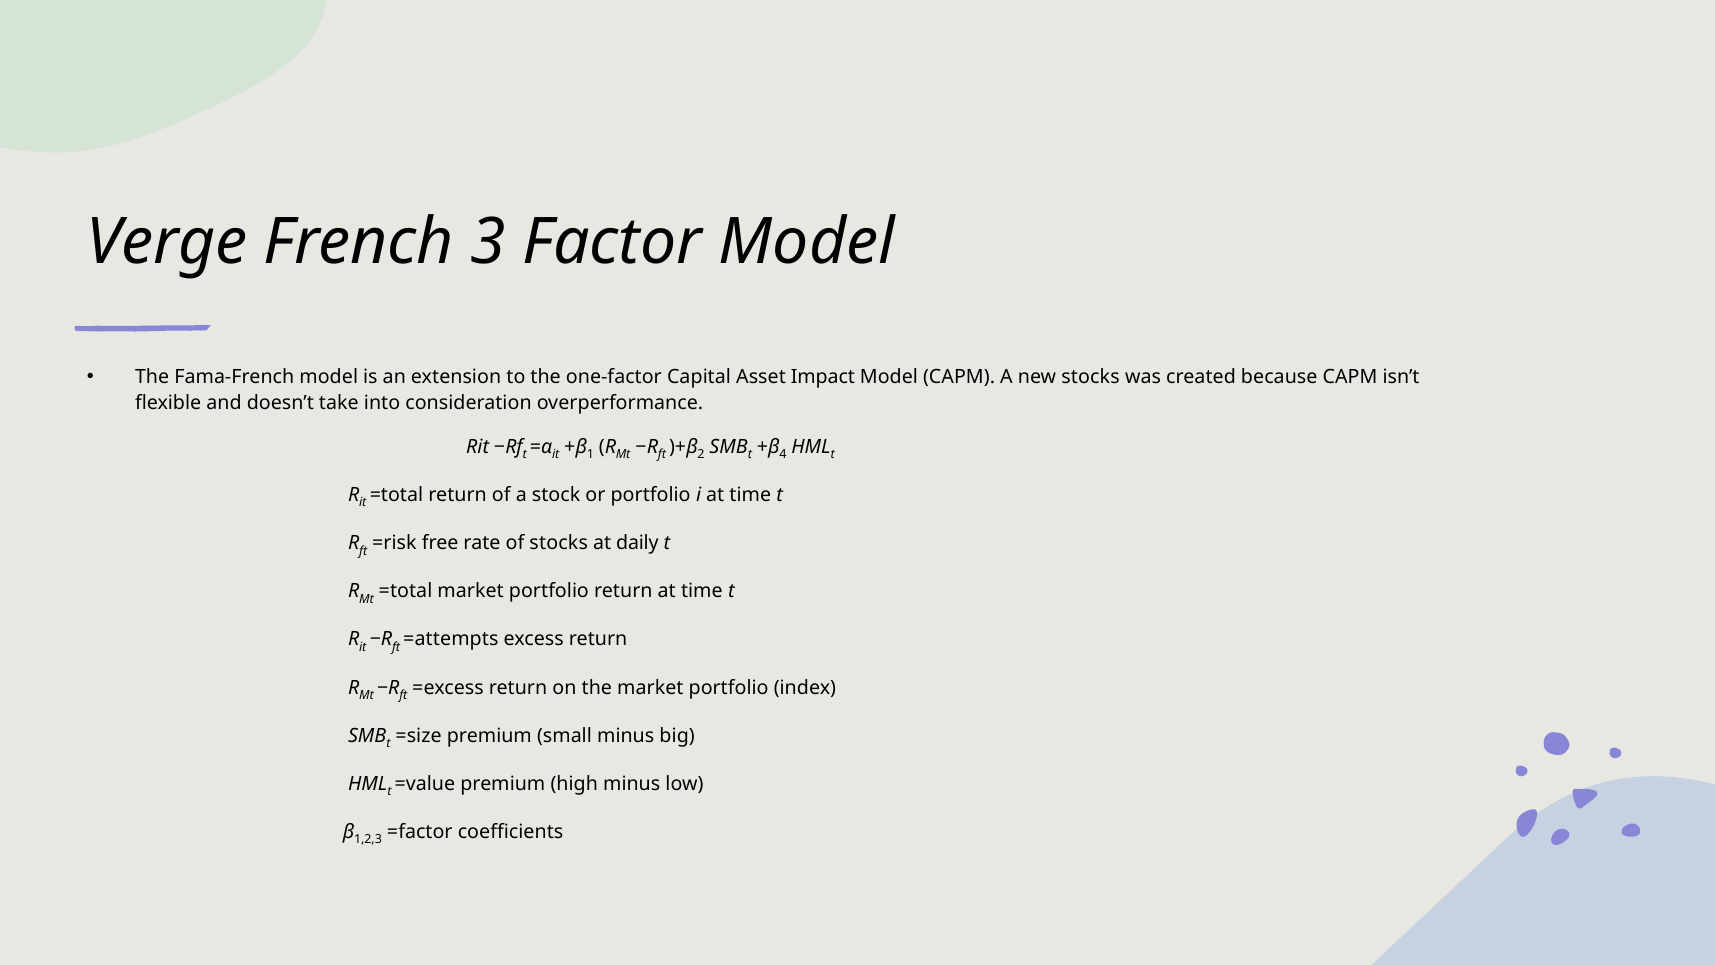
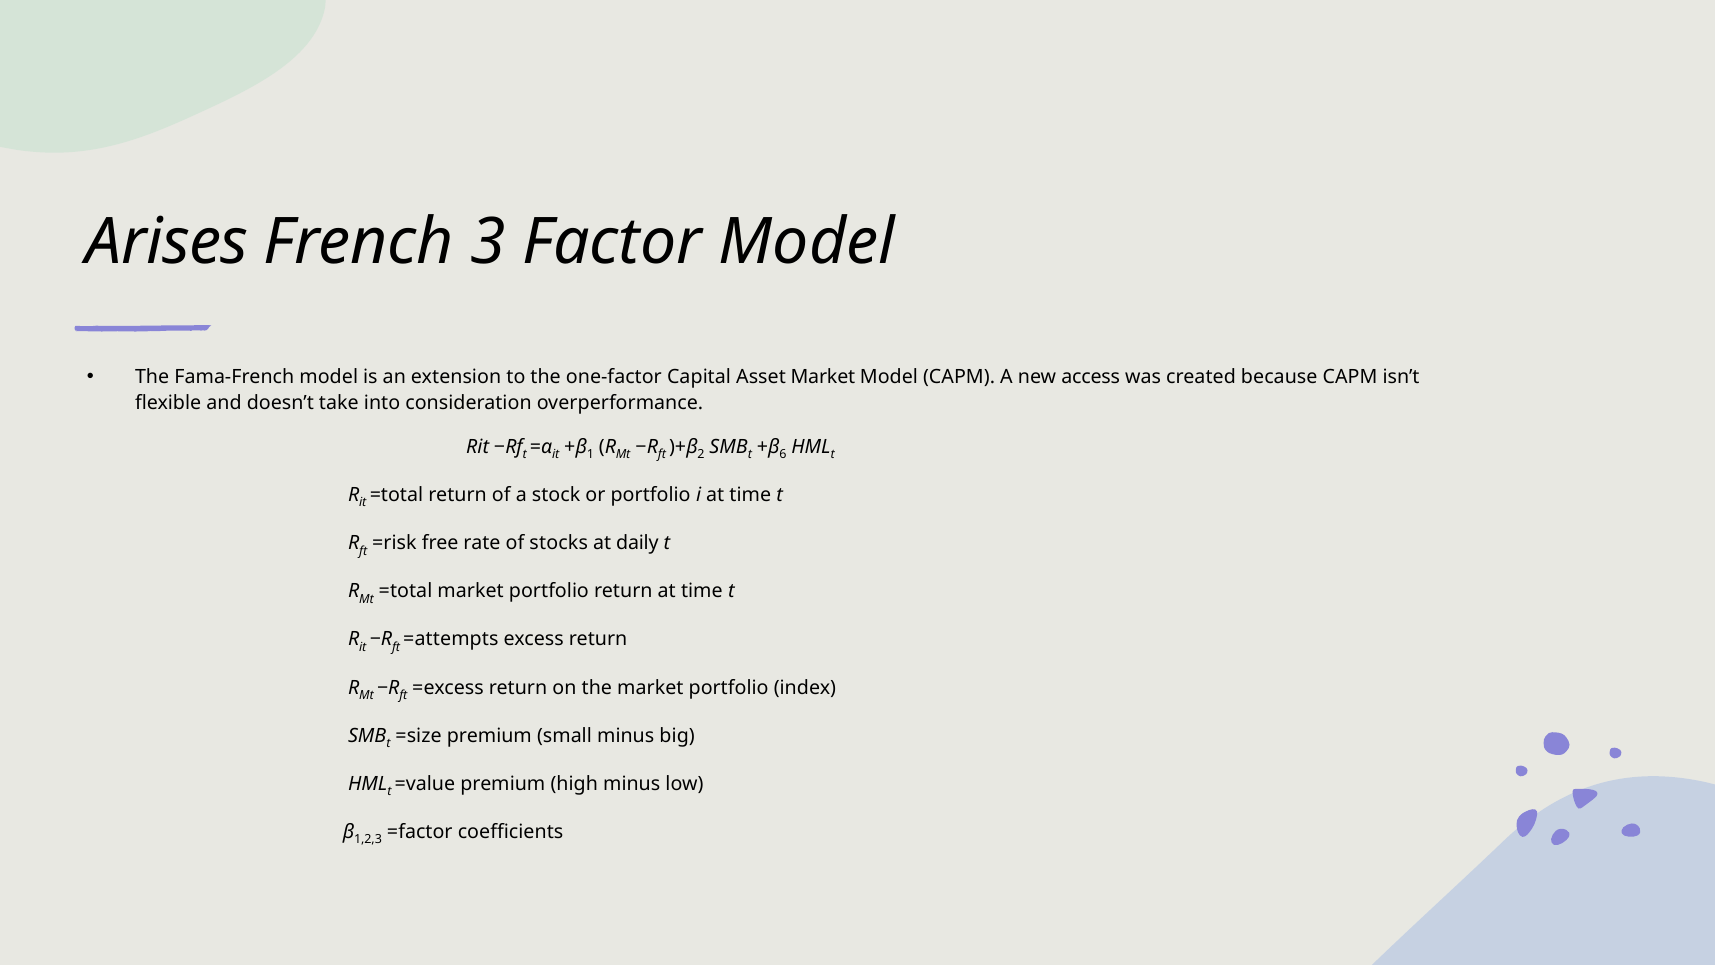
Verge: Verge -> Arises
Asset Impact: Impact -> Market
new stocks: stocks -> access
4: 4 -> 6
